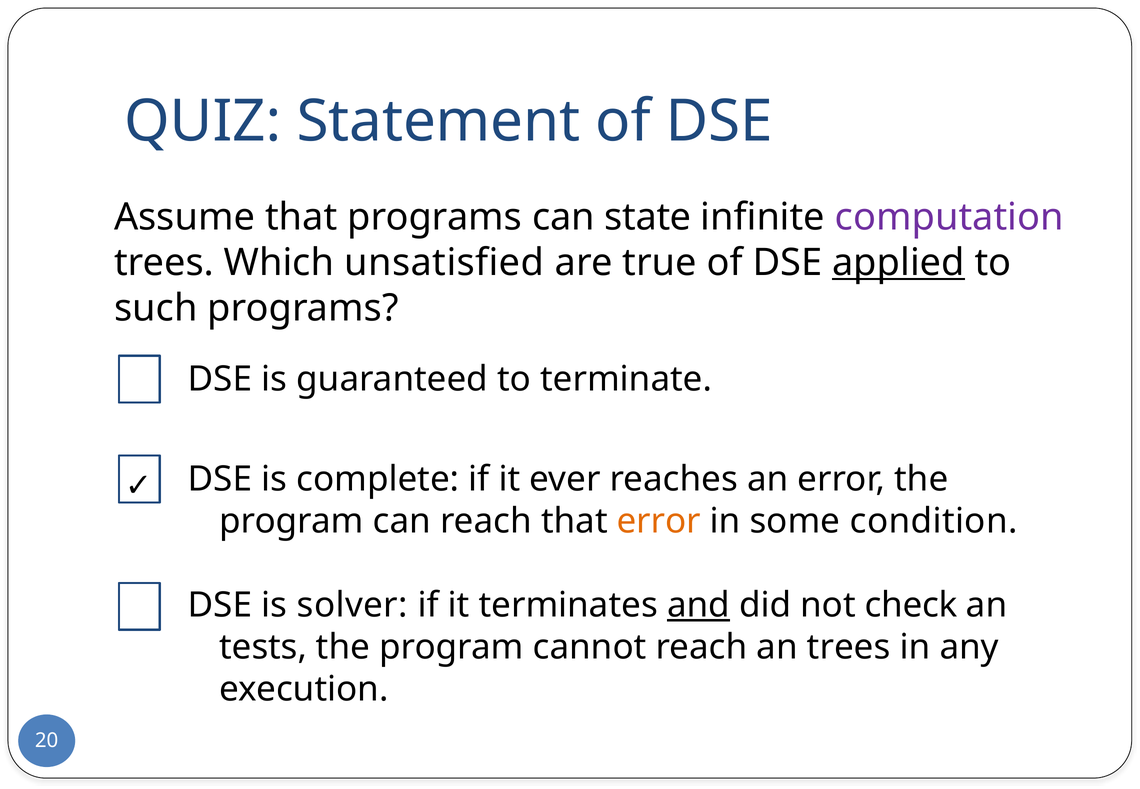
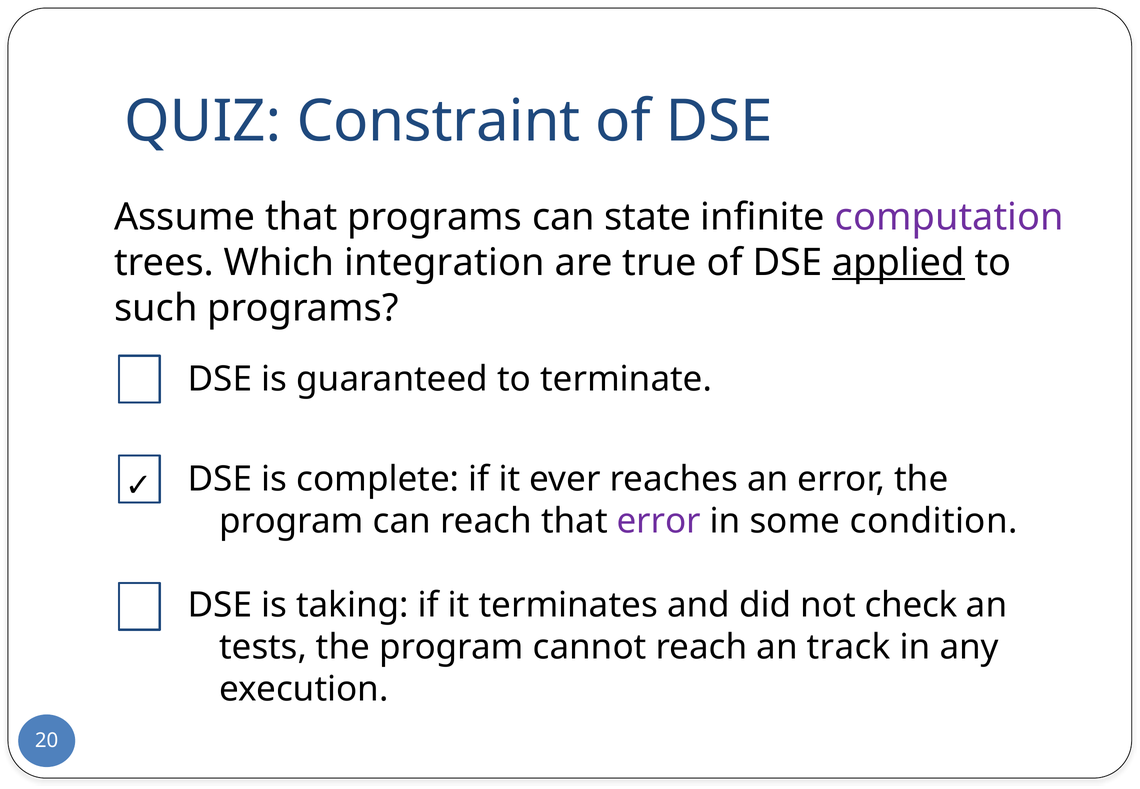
Statement: Statement -> Constraint
unsatisfied: unsatisfied -> integration
error at (659, 521) colour: orange -> purple
solver: solver -> taking
and underline: present -> none
an trees: trees -> track
